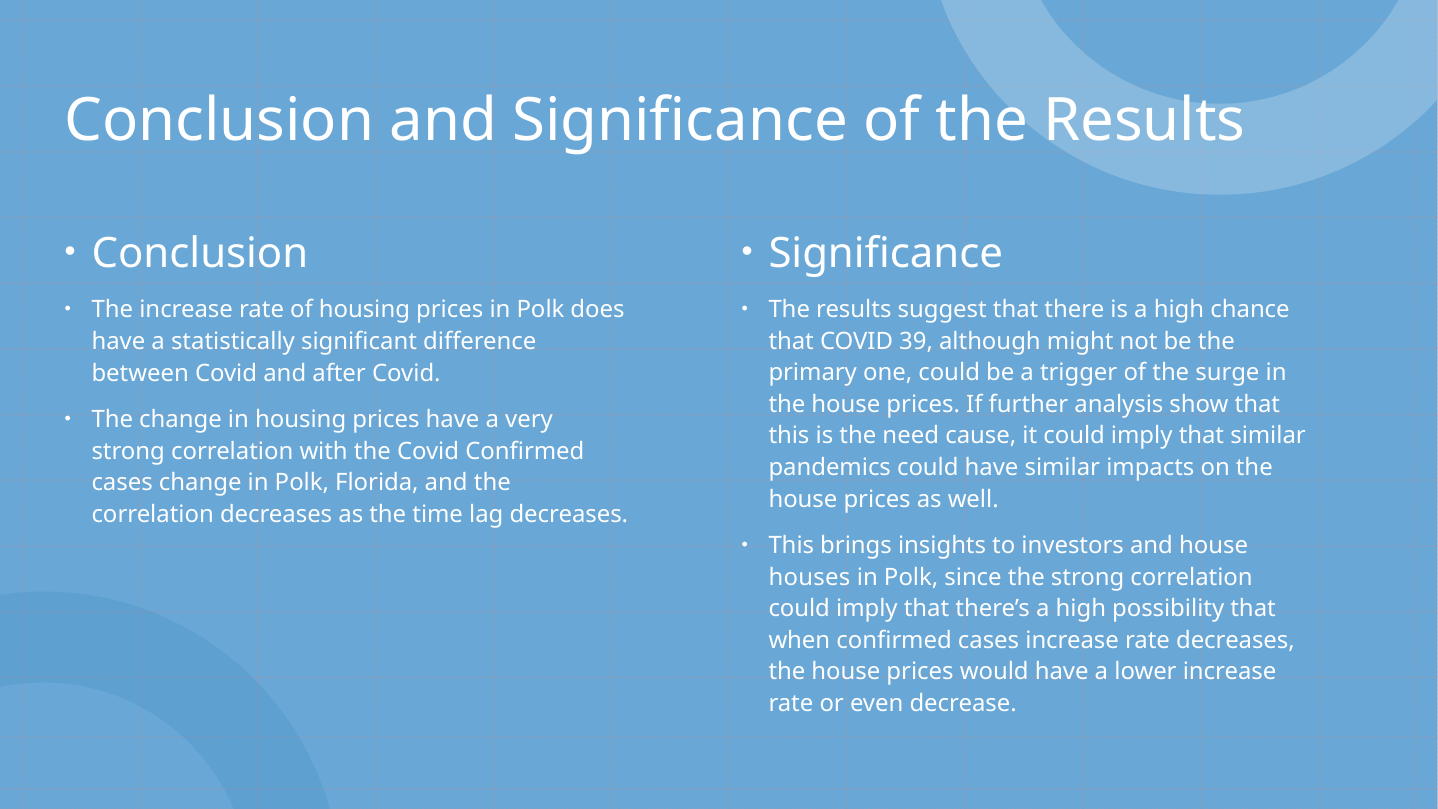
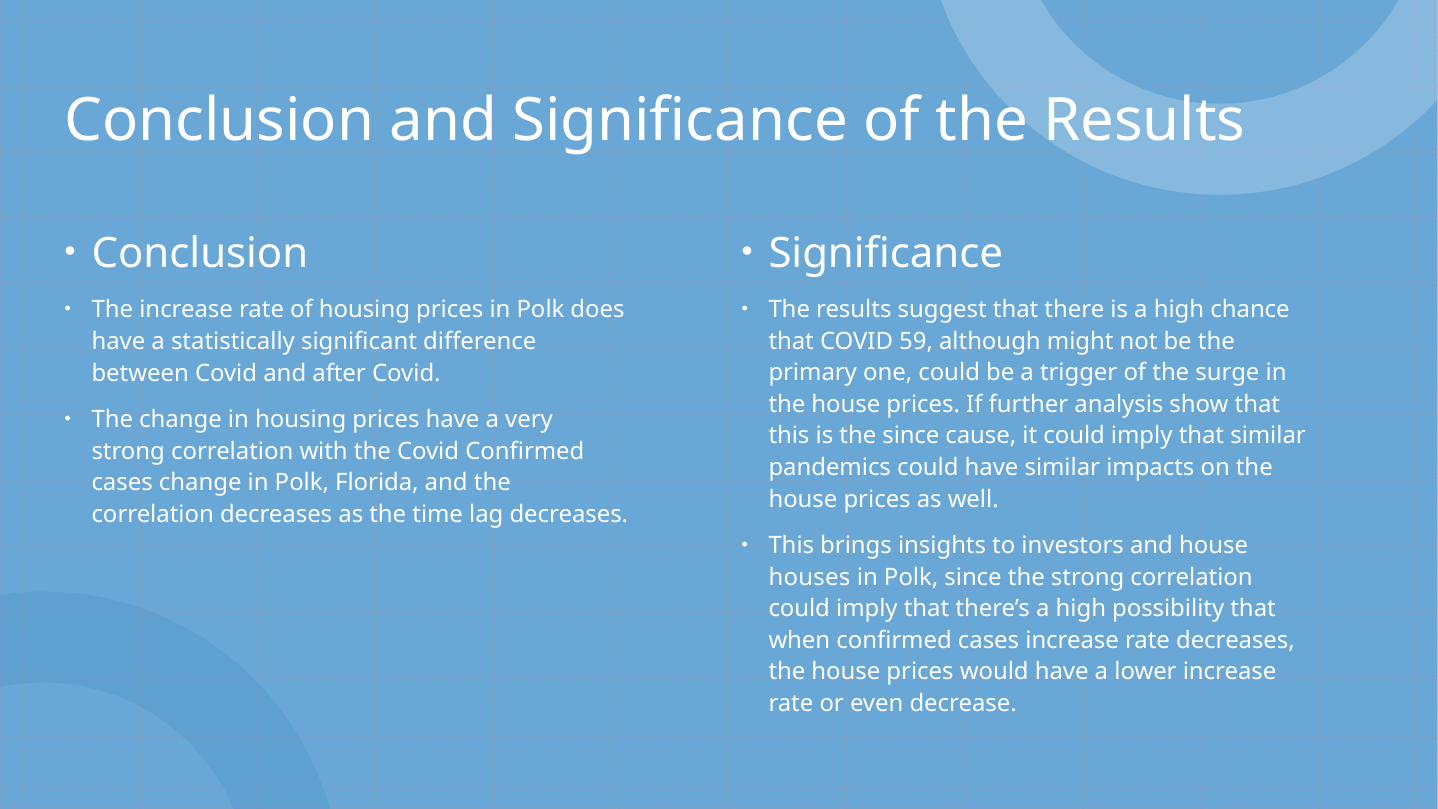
39: 39 -> 59
the need: need -> since
